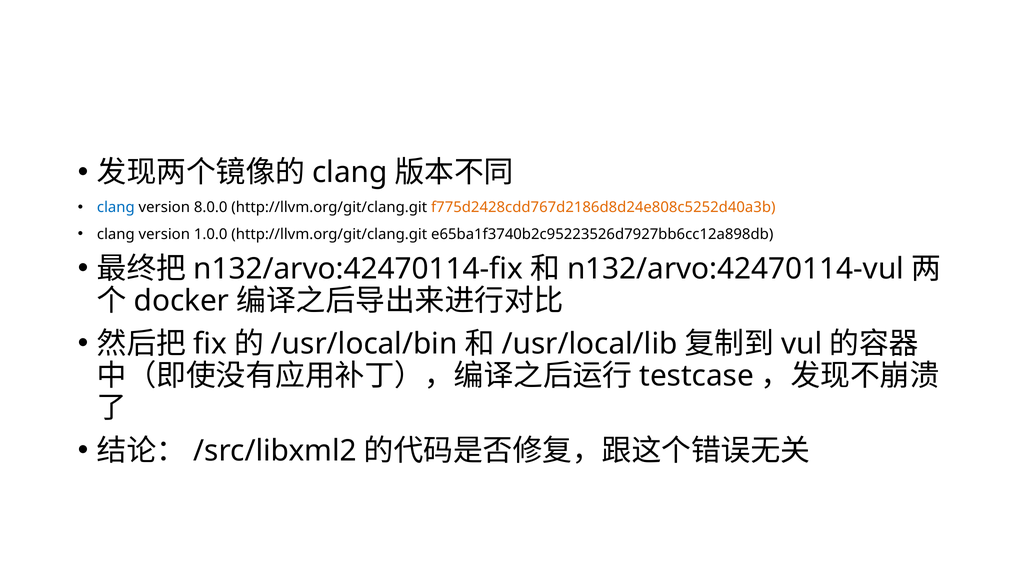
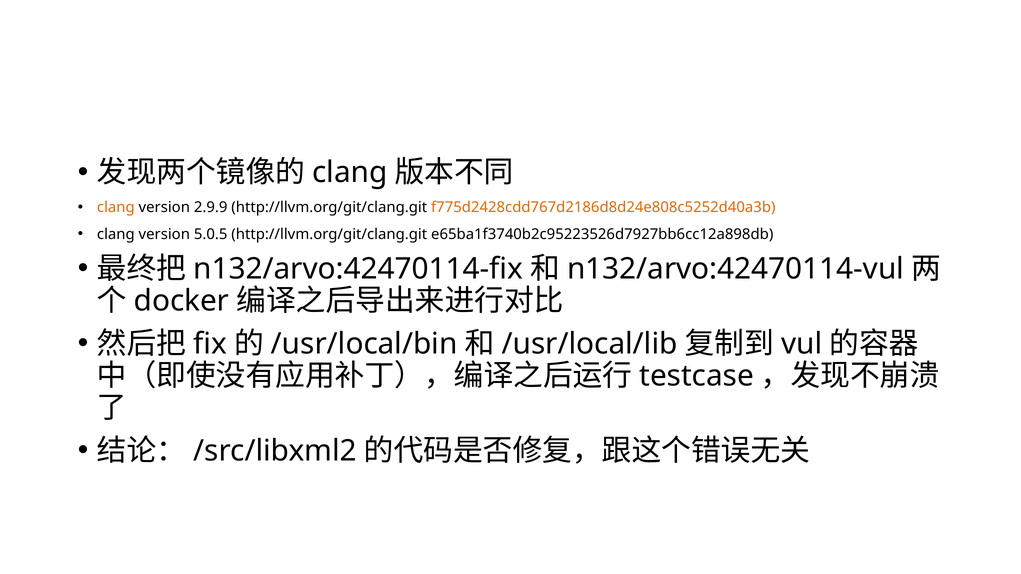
clang at (116, 207) colour: blue -> orange
8.0.0: 8.0.0 -> 2.9.9
1.0.0: 1.0.0 -> 5.0.5
